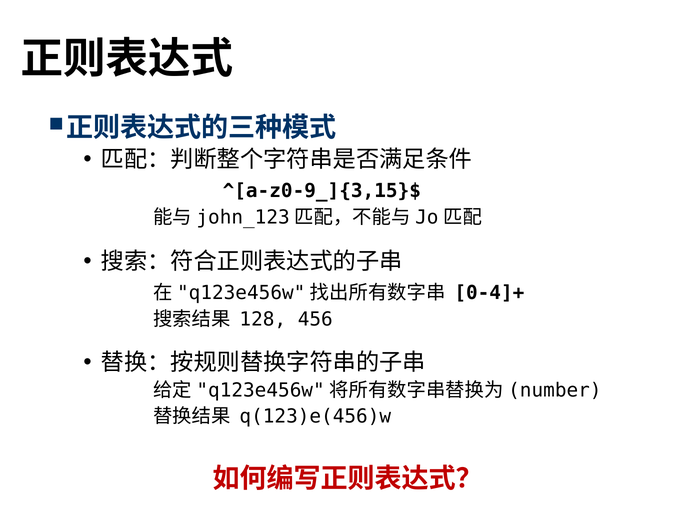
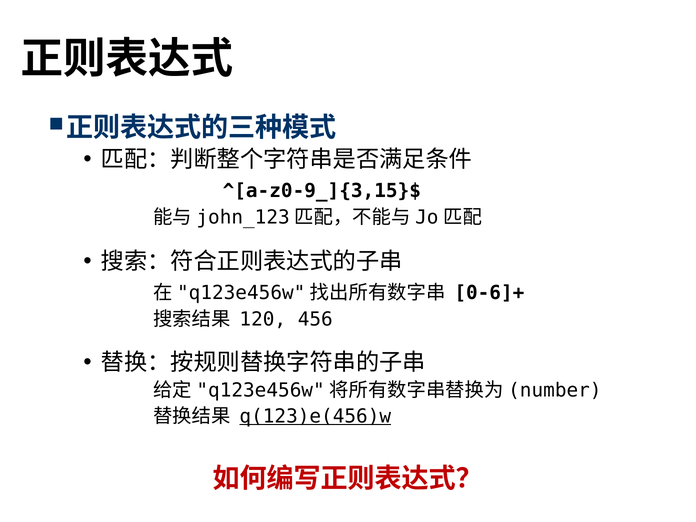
0-4]+: 0-4]+ -> 0-6]+
128: 128 -> 120
q(123)e(456)w underline: none -> present
